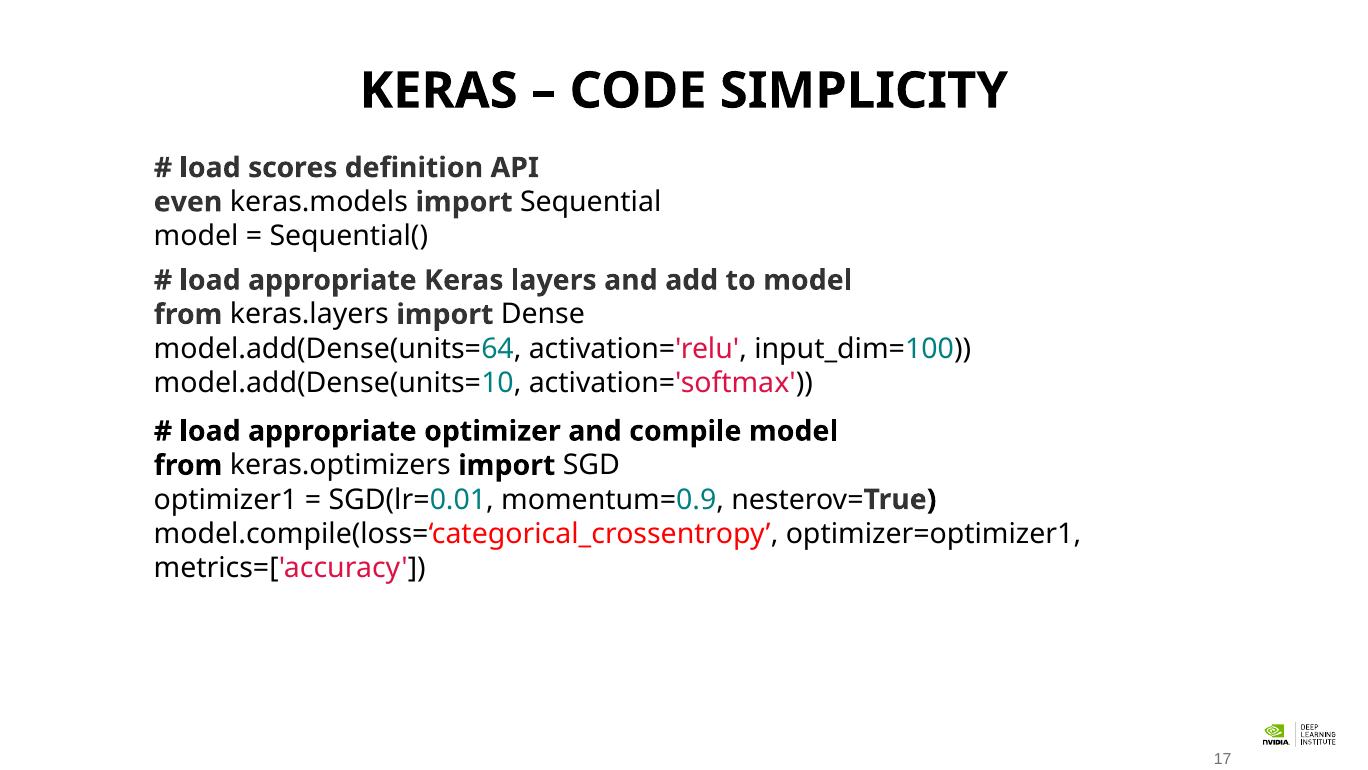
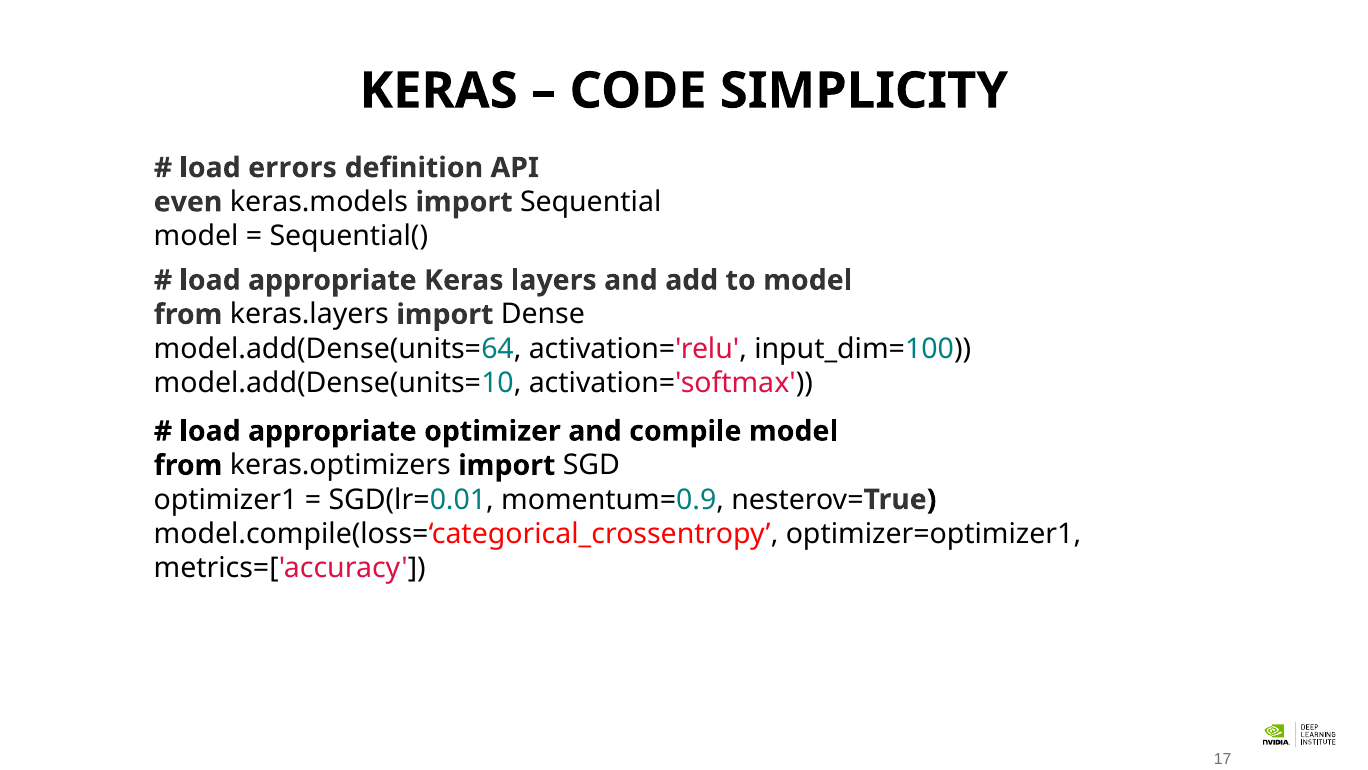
scores: scores -> errors
